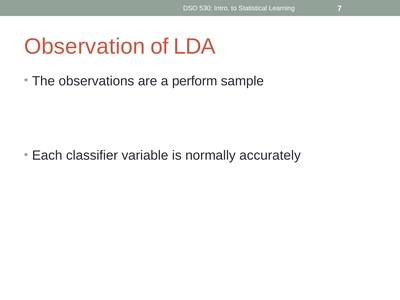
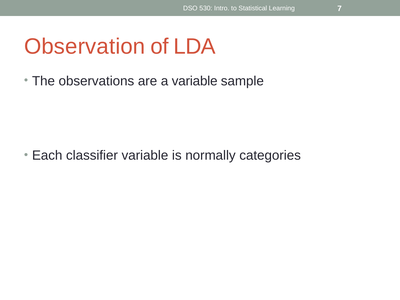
a perform: perform -> variable
accurately: accurately -> categories
